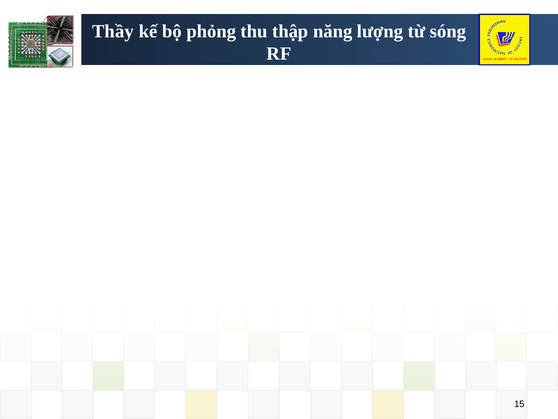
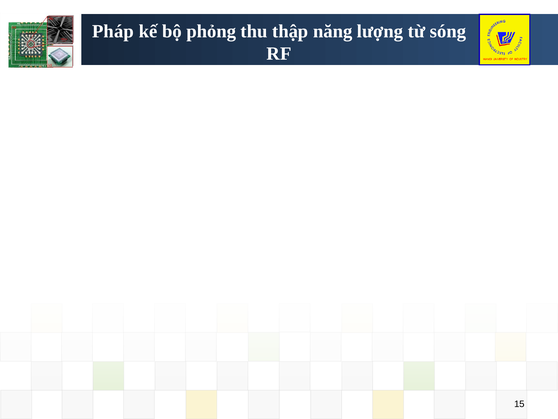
Thầy: Thầy -> Pháp
